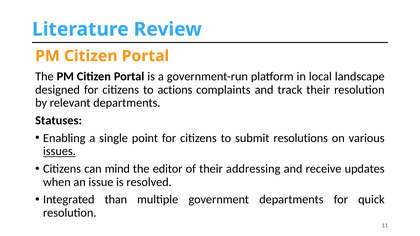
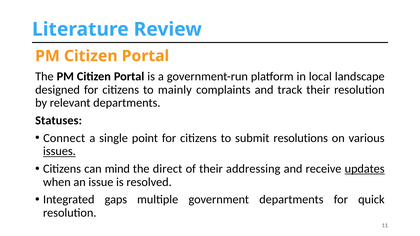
actions: actions -> mainly
Enabling: Enabling -> Connect
editor: editor -> direct
updates underline: none -> present
than: than -> gaps
